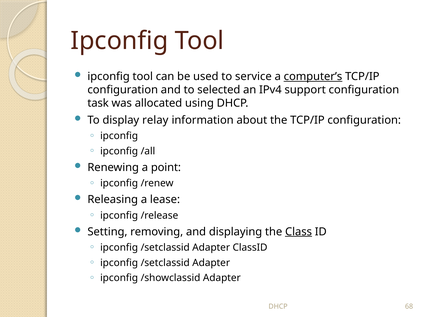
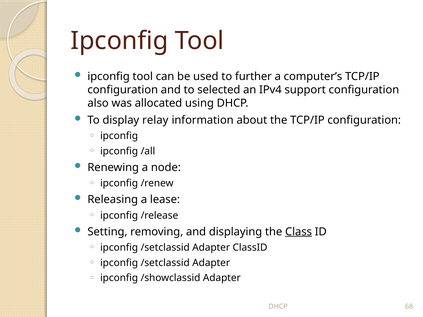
service: service -> further
computer’s underline: present -> none
task: task -> also
point: point -> node
